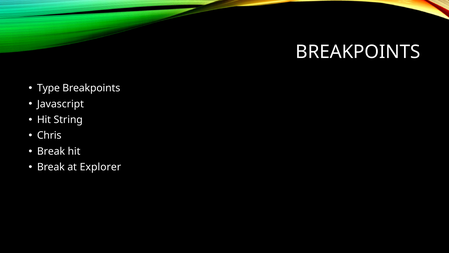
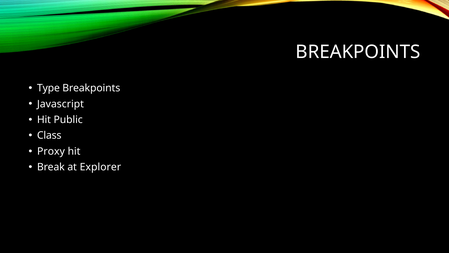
String: String -> Public
Chris: Chris -> Class
Break at (51, 151): Break -> Proxy
